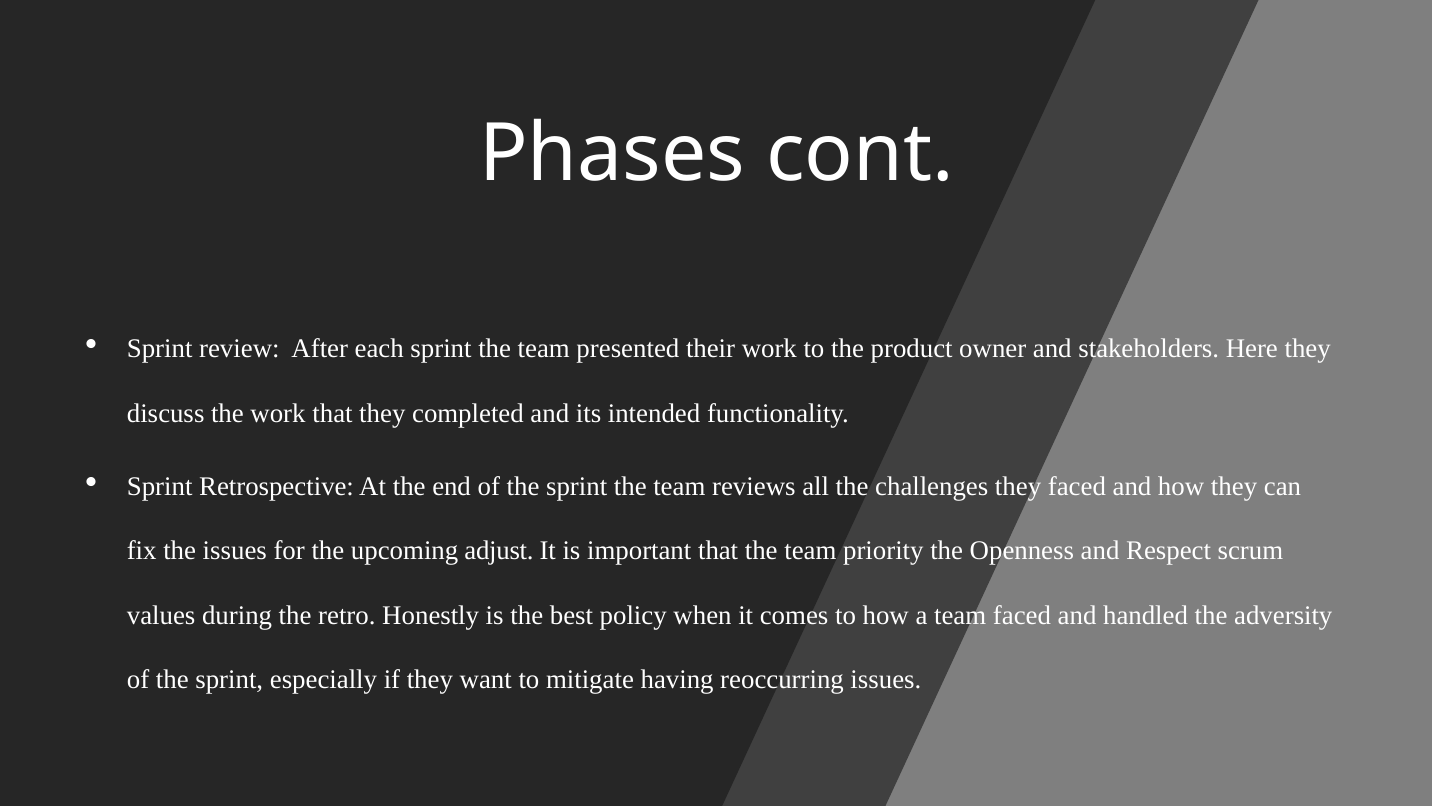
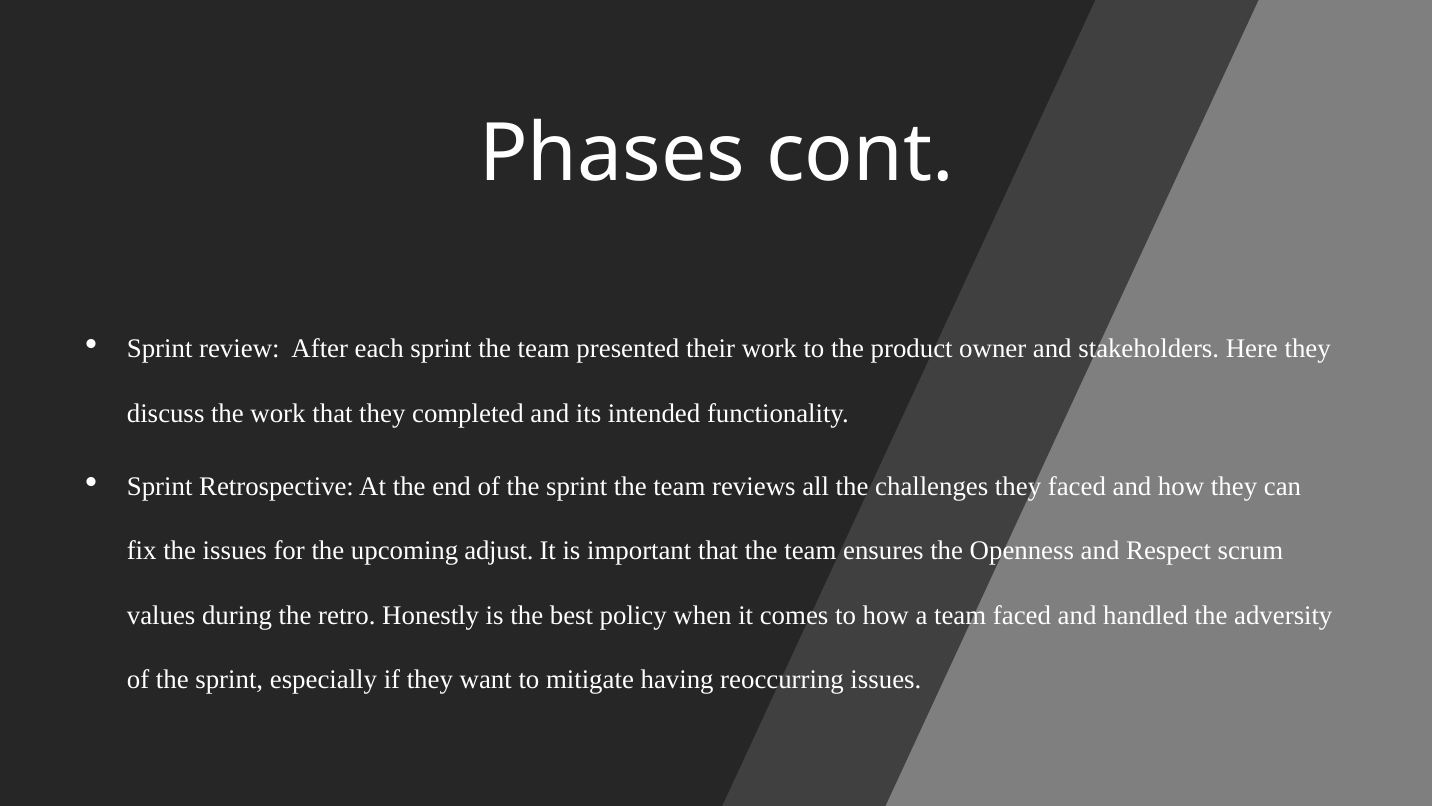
priority: priority -> ensures
